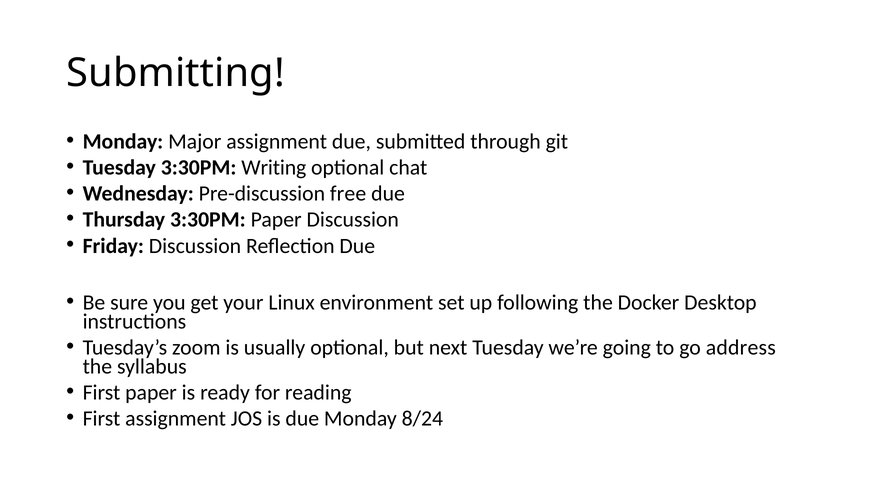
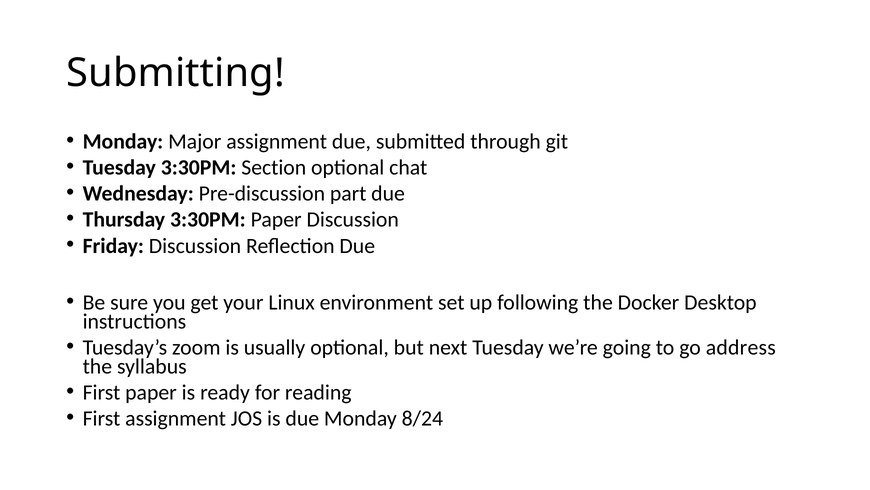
Writing: Writing -> Section
free: free -> part
